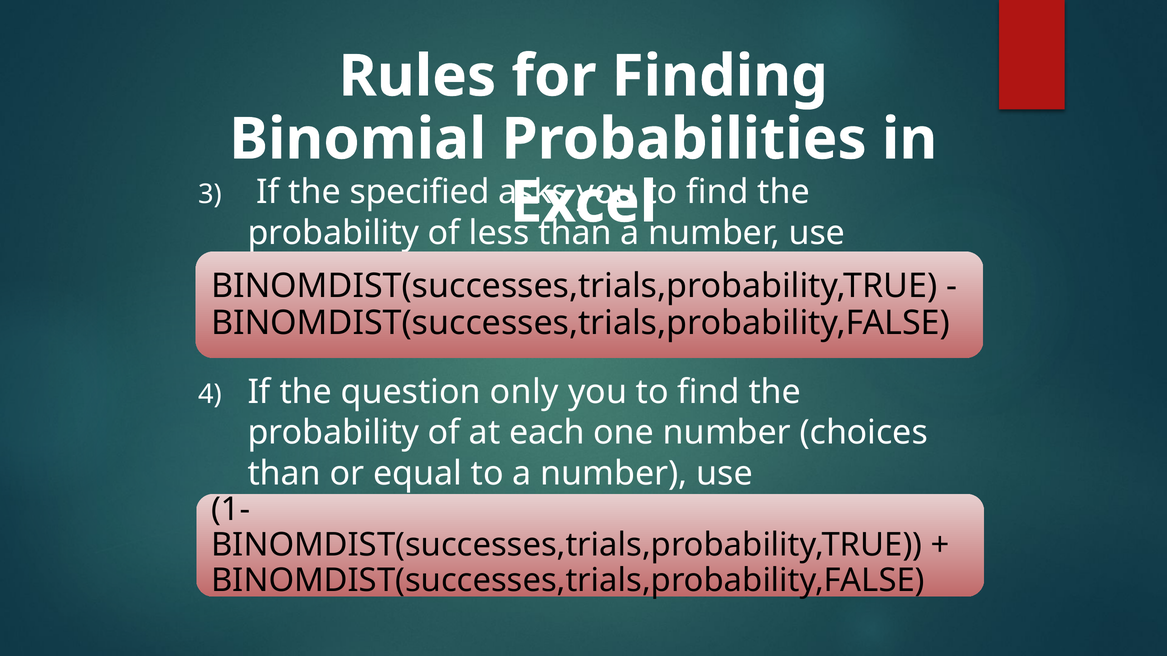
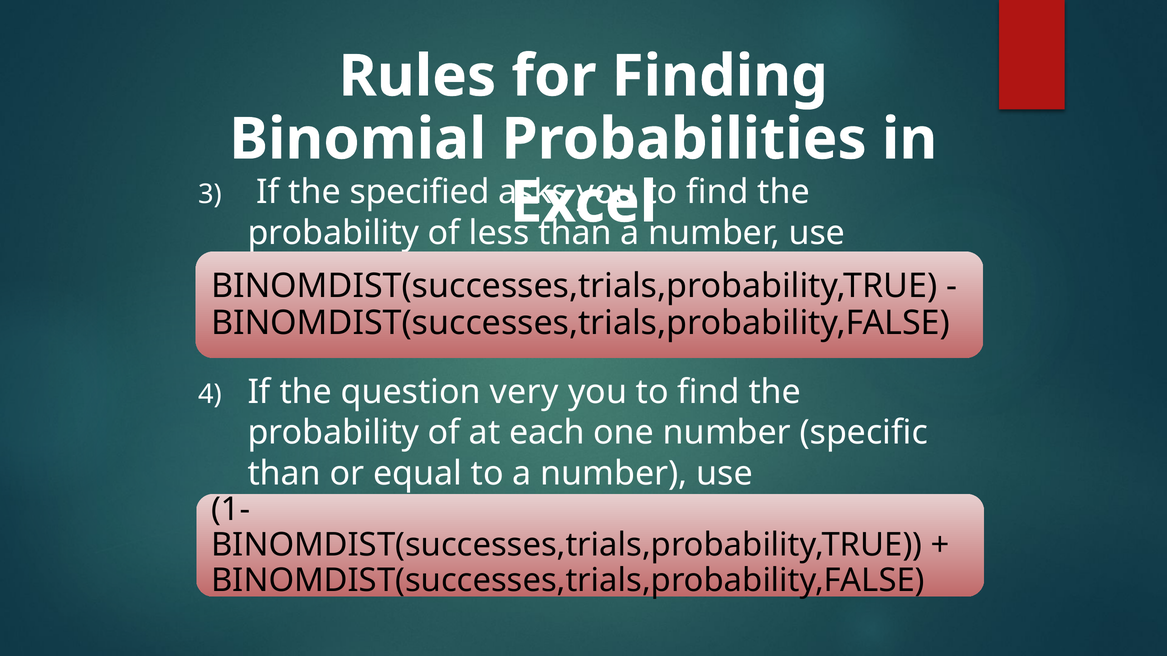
only: only -> very
choices: choices -> specific
